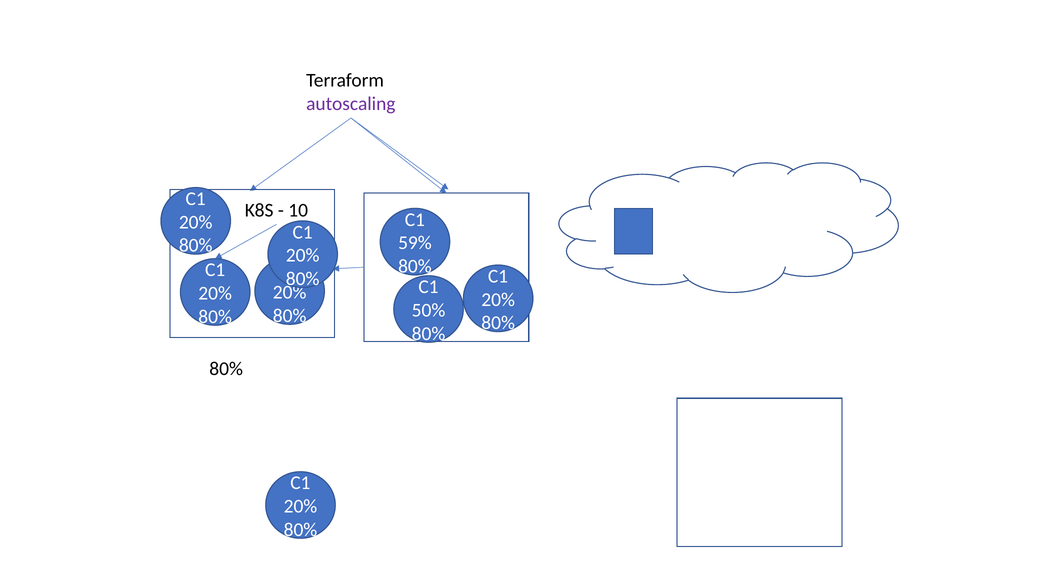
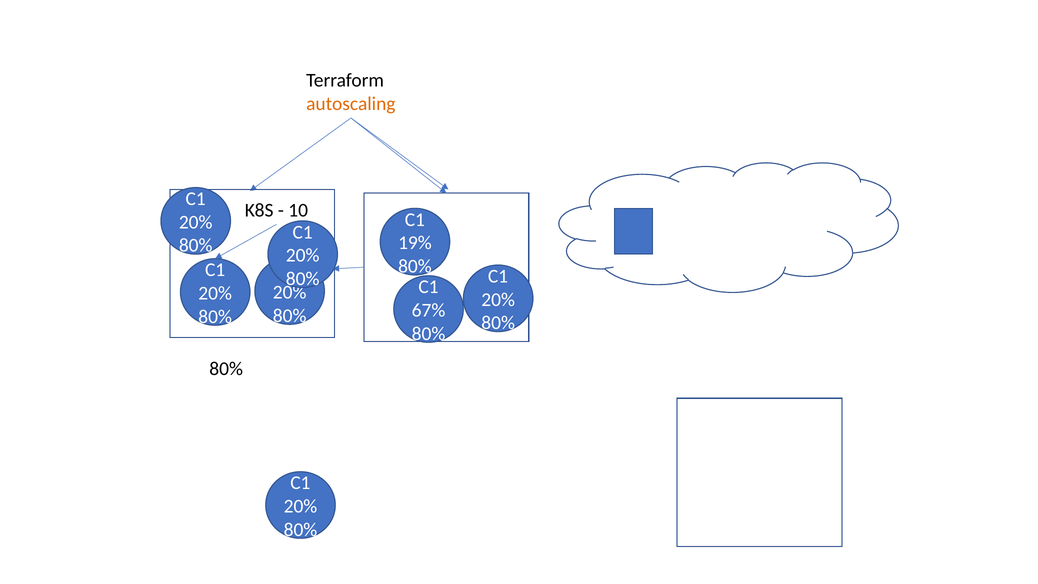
autoscaling colour: purple -> orange
59%: 59% -> 19%
50%: 50% -> 67%
